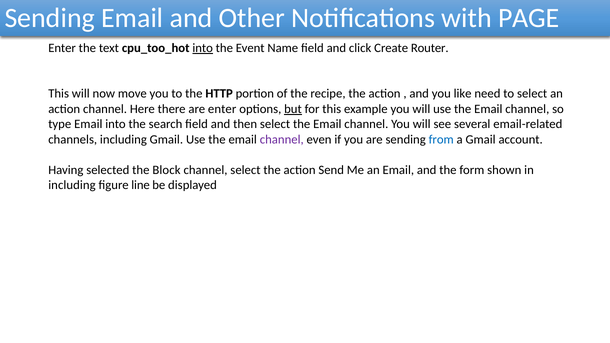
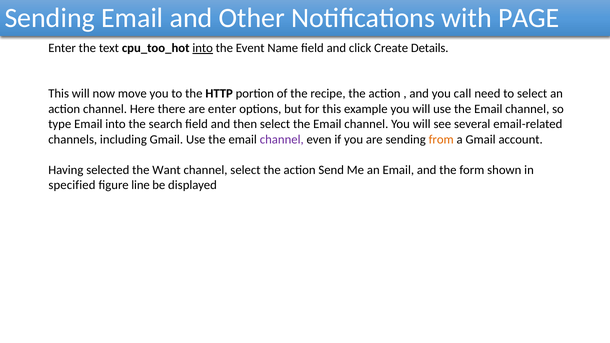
Router: Router -> Details
like: like -> call
but underline: present -> none
from colour: blue -> orange
Block: Block -> Want
including at (72, 185): including -> specified
